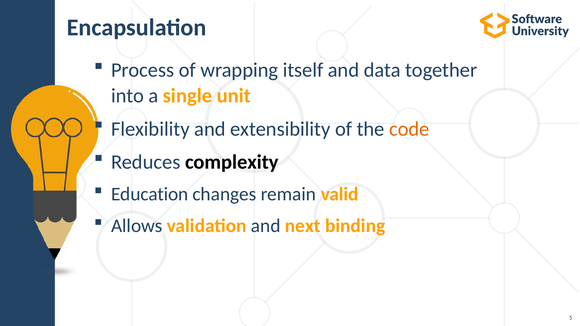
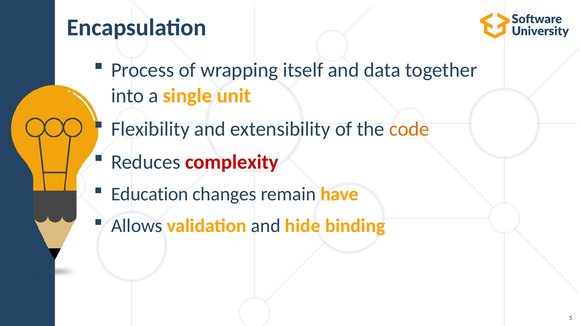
complexity colour: black -> red
valid: valid -> have
next: next -> hide
